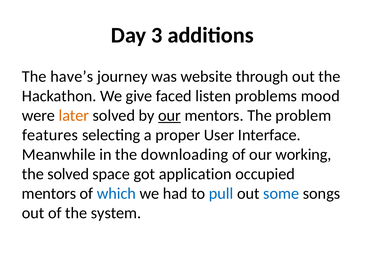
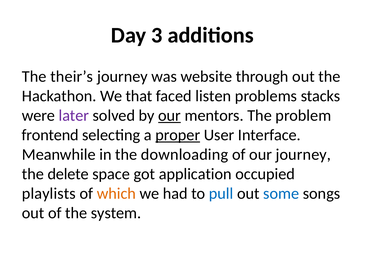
have’s: have’s -> their’s
give: give -> that
mood: mood -> stacks
later colour: orange -> purple
features: features -> frontend
proper underline: none -> present
our working: working -> journey
the solved: solved -> delete
mentors at (49, 193): mentors -> playlists
which colour: blue -> orange
